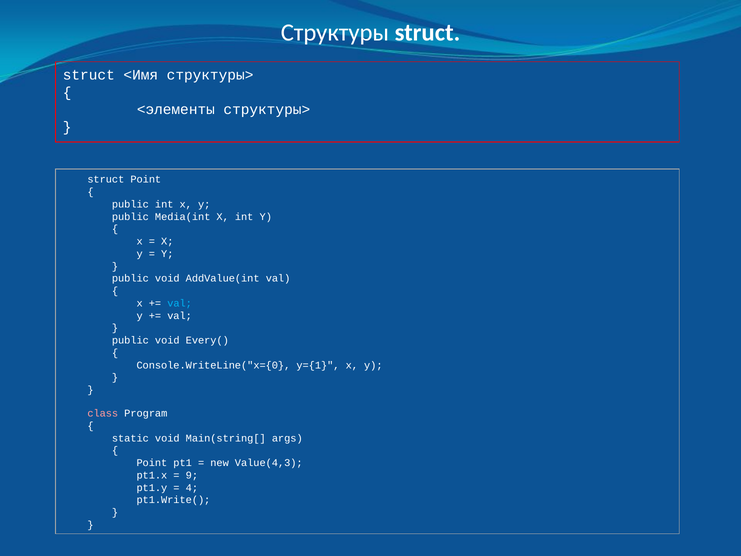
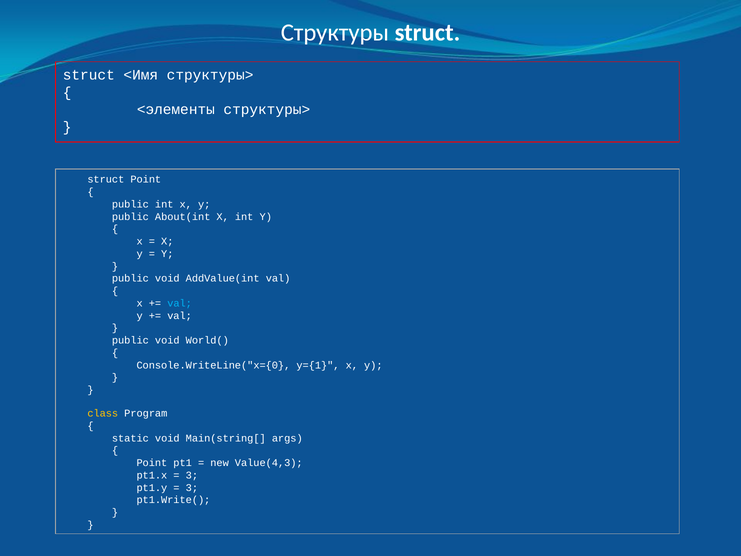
Media(int: Media(int -> About(int
Every(: Every( -> World(
class colour: pink -> yellow
9 at (192, 475): 9 -> 3
4 at (192, 487): 4 -> 3
